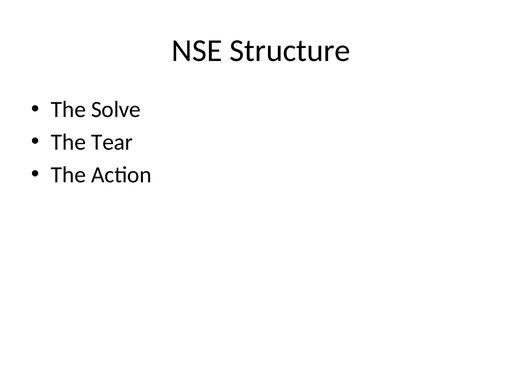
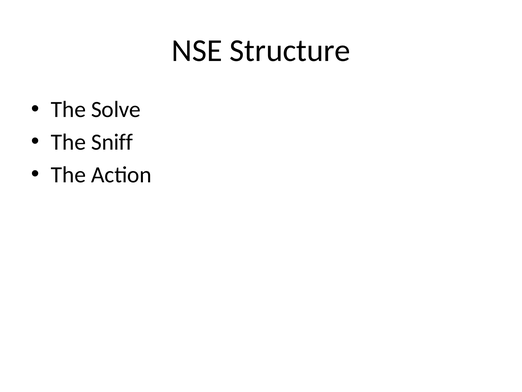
Tear: Tear -> Sniff
